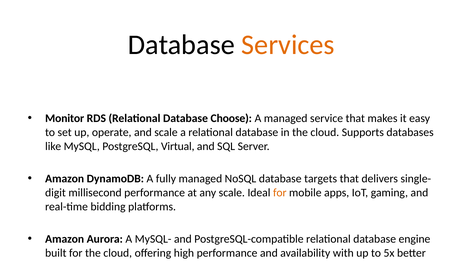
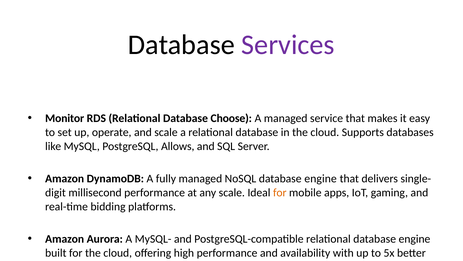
Services colour: orange -> purple
PostgreSQL Virtual: Virtual -> Allows
NoSQL database targets: targets -> engine
